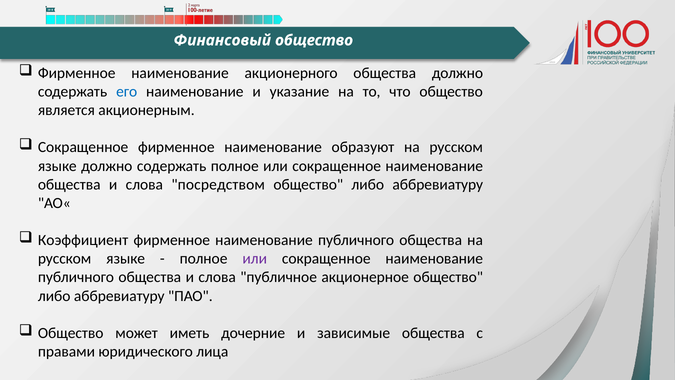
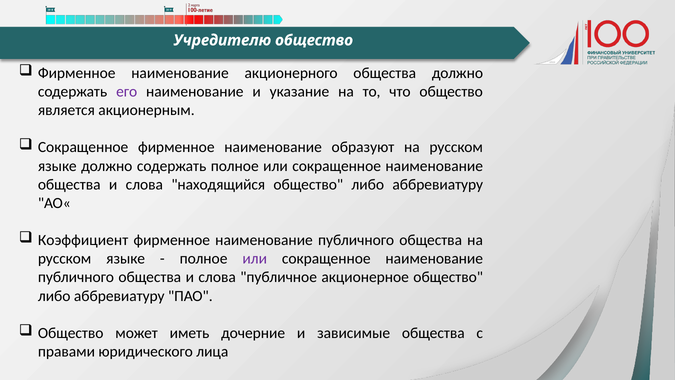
Финансовый: Финансовый -> Учредителю
его colour: blue -> purple
посредством: посредством -> находящийся
